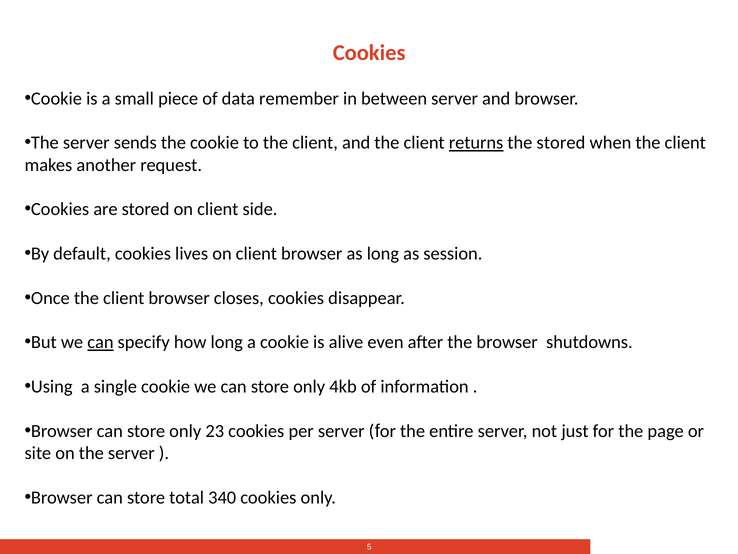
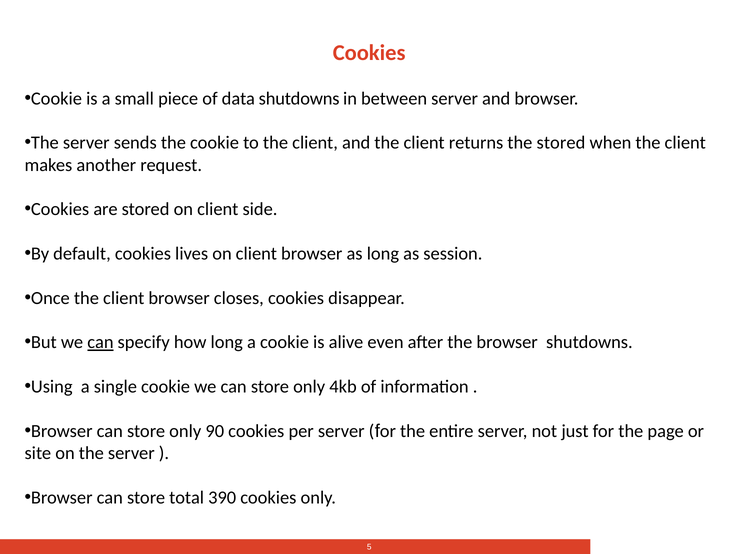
data remember: remember -> shutdowns
returns underline: present -> none
23: 23 -> 90
340: 340 -> 390
